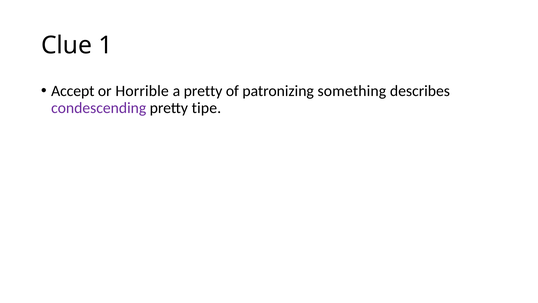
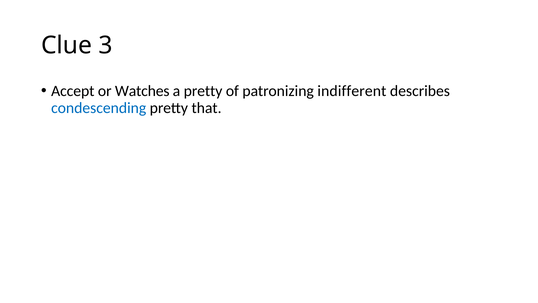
1: 1 -> 3
Horrible: Horrible -> Watches
something: something -> indifferent
condescending colour: purple -> blue
tipe: tipe -> that
